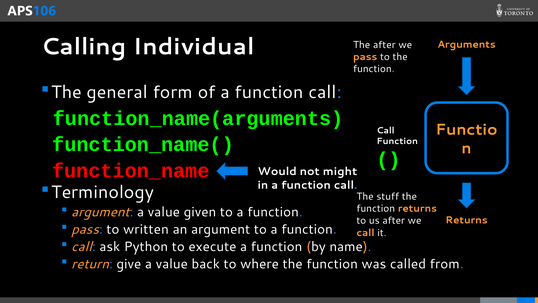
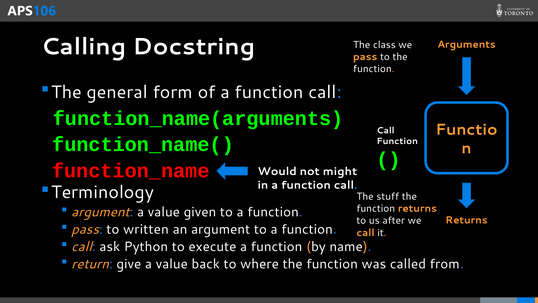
Individual: Individual -> Docstring
The after: after -> class
